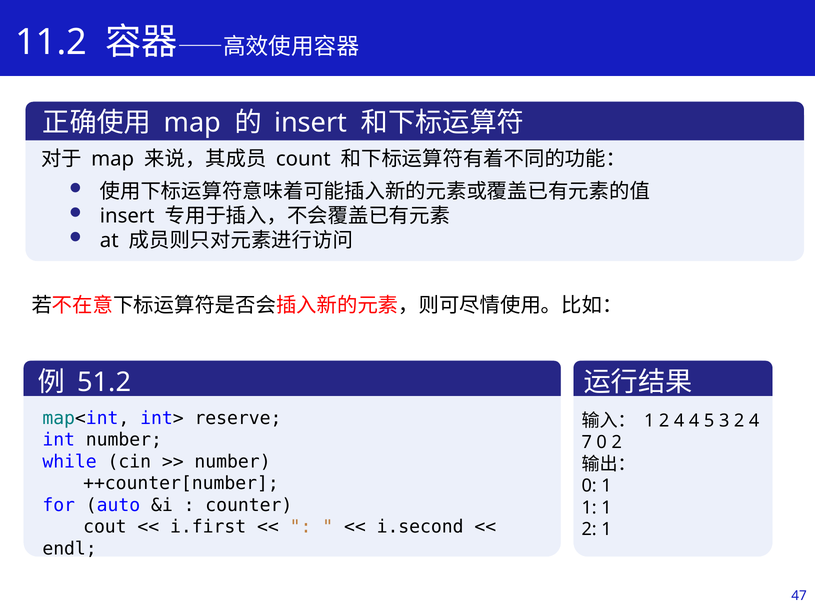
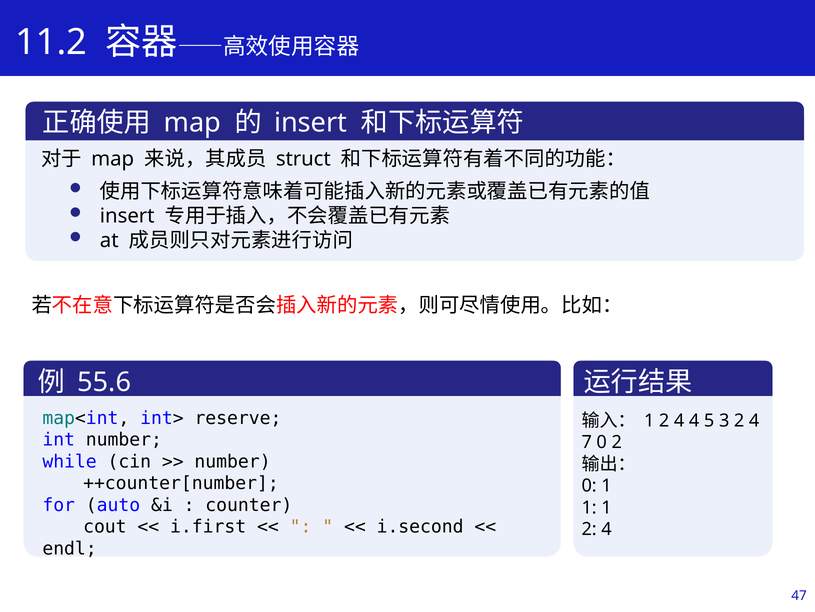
count: count -> struct
51.2: 51.2 -> 55.6
1 at (606, 529): 1 -> 4
